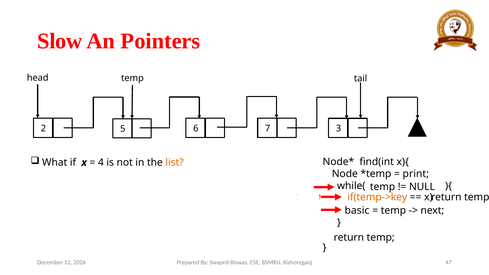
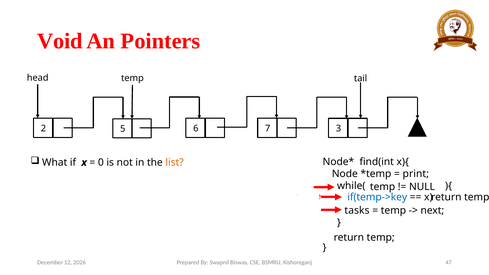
Slow: Slow -> Void
4: 4 -> 0
if(temp->key colour: orange -> blue
basic: basic -> tasks
